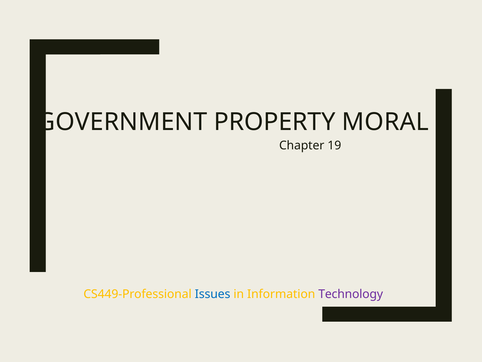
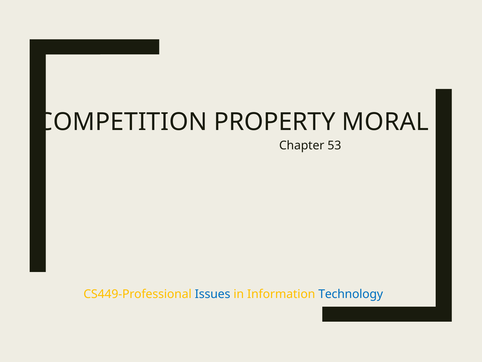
GOVERNMENT: GOVERNMENT -> COMPETITION
19: 19 -> 53
Technology colour: purple -> blue
